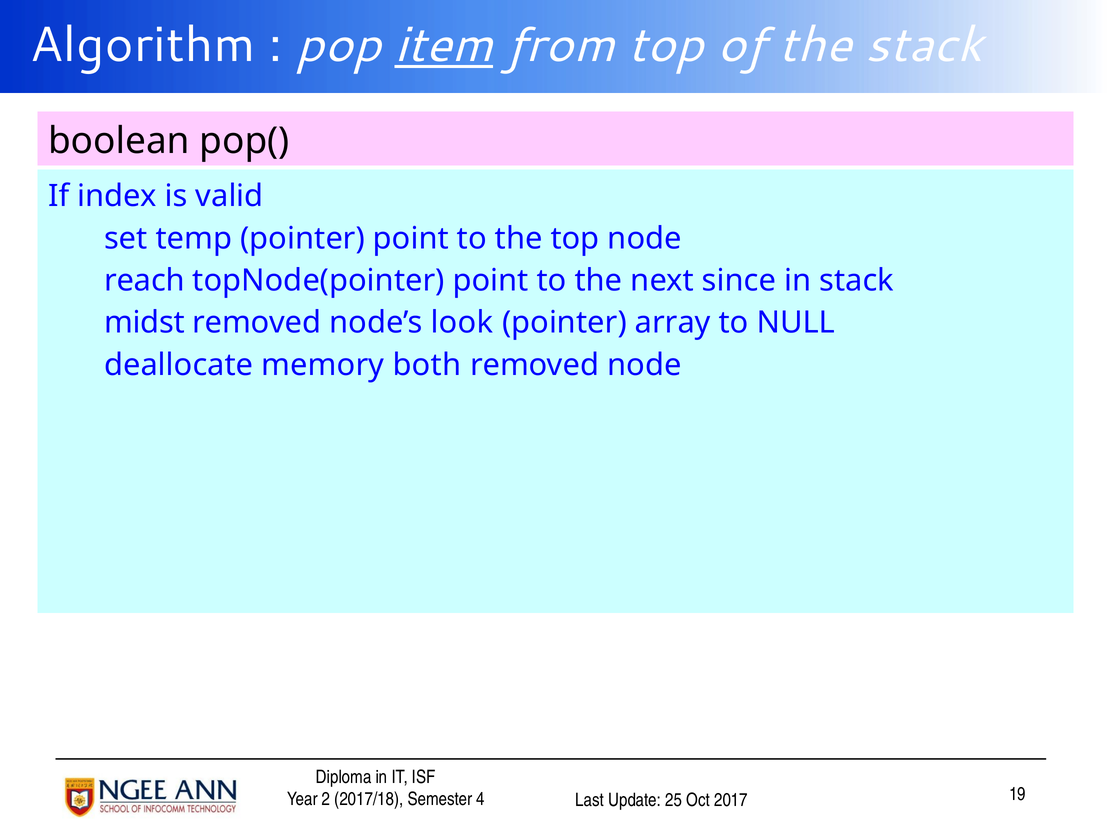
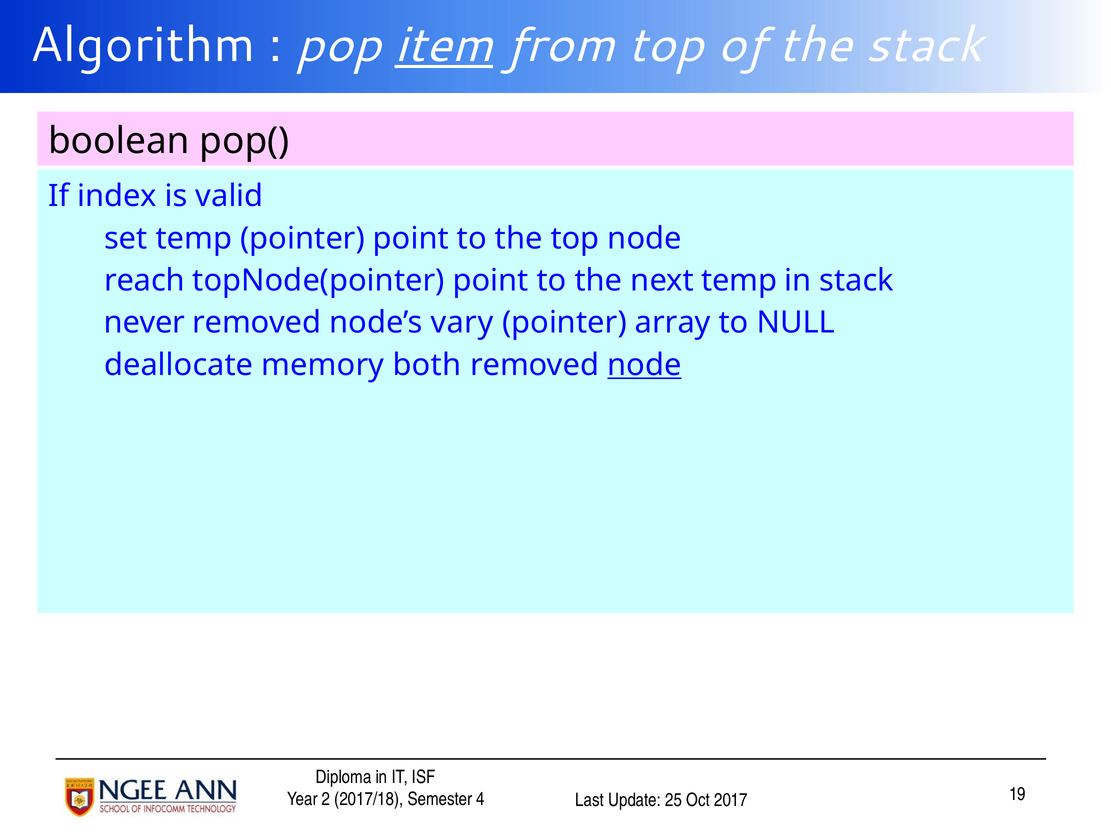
next since: since -> temp
midst: midst -> never
look: look -> vary
node at (644, 365) underline: none -> present
